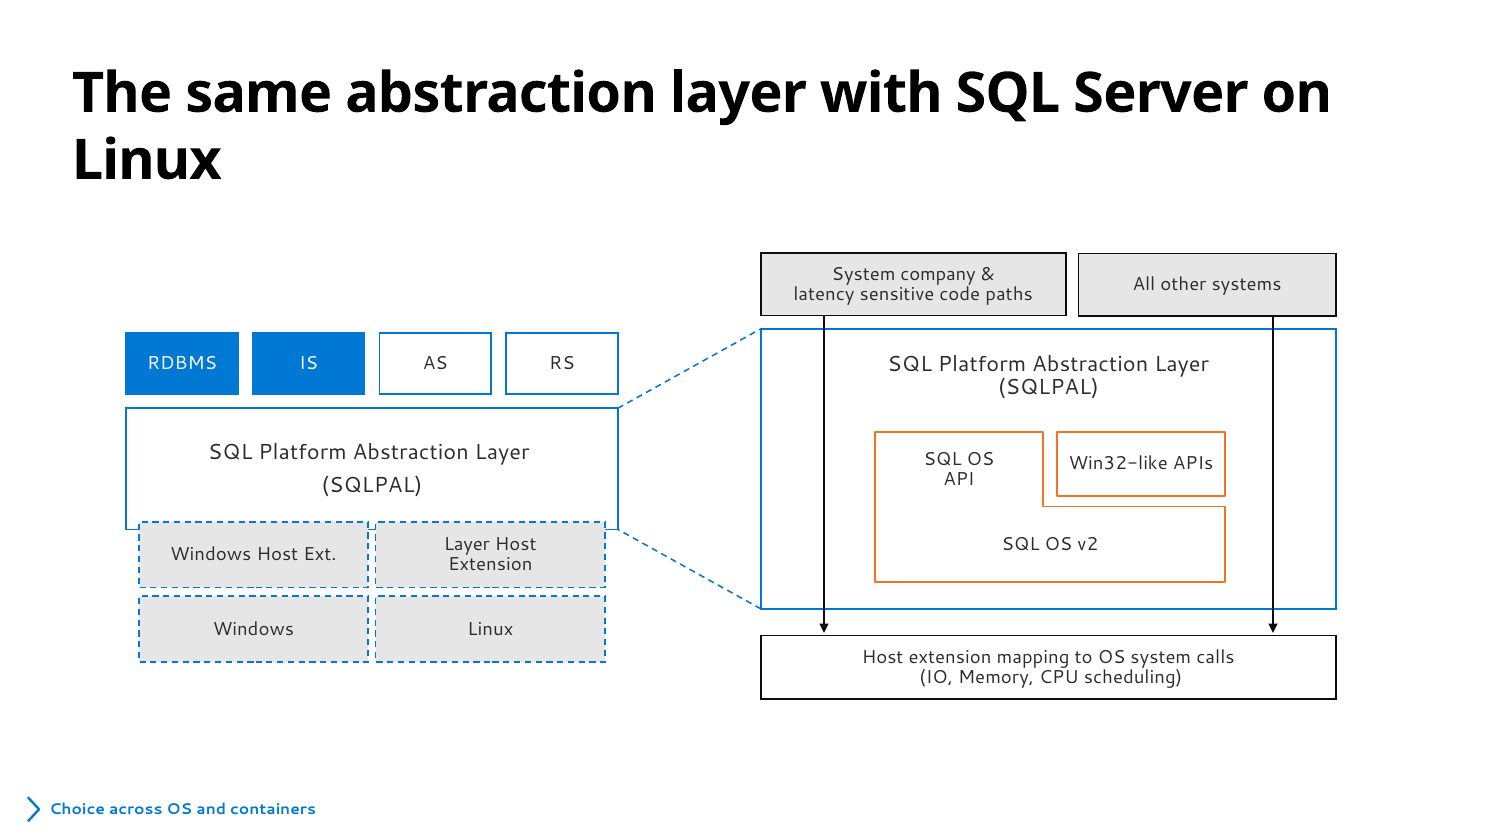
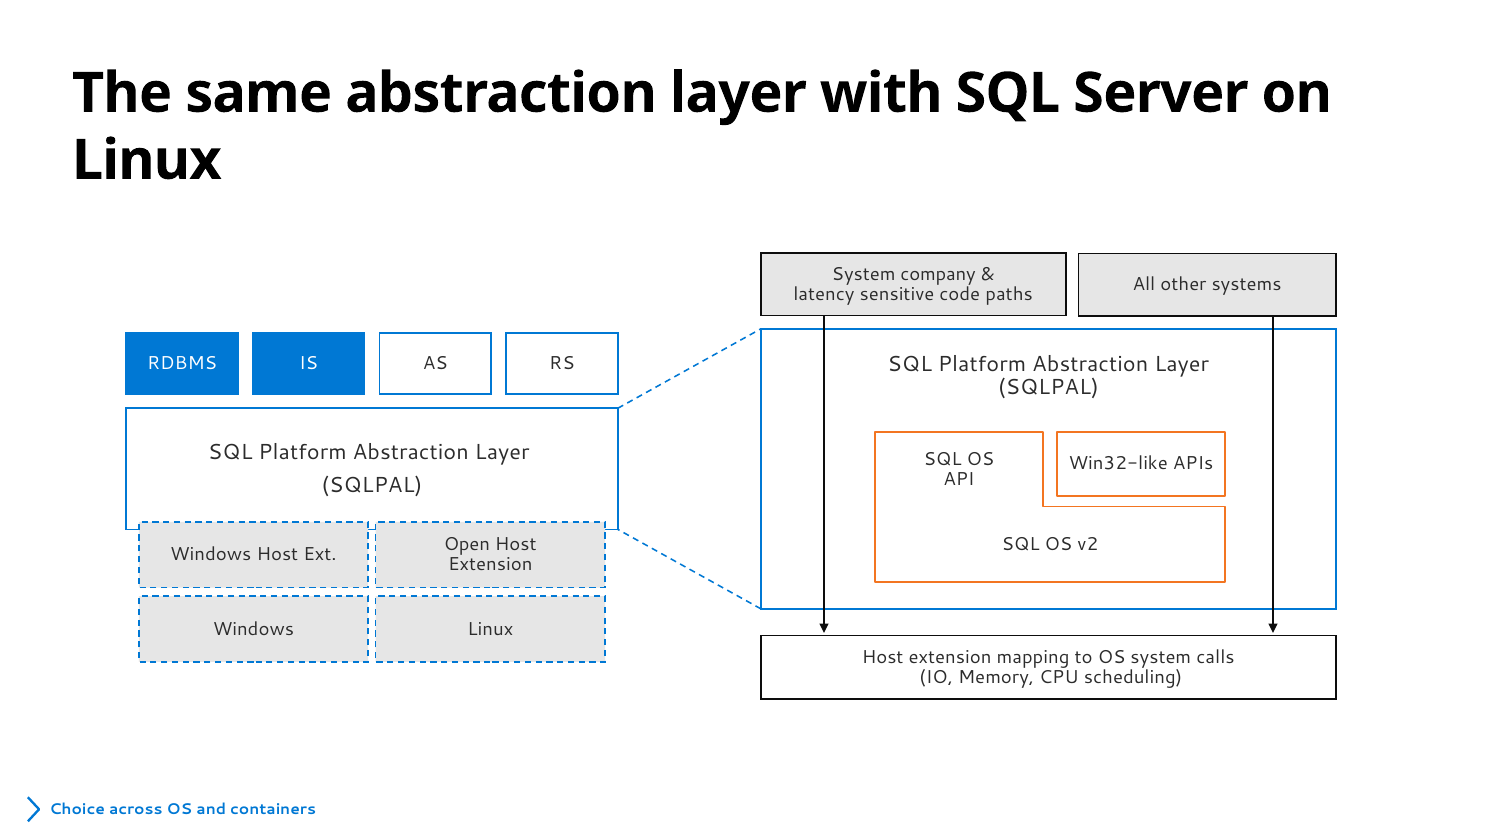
Layer at (467, 545): Layer -> Open
